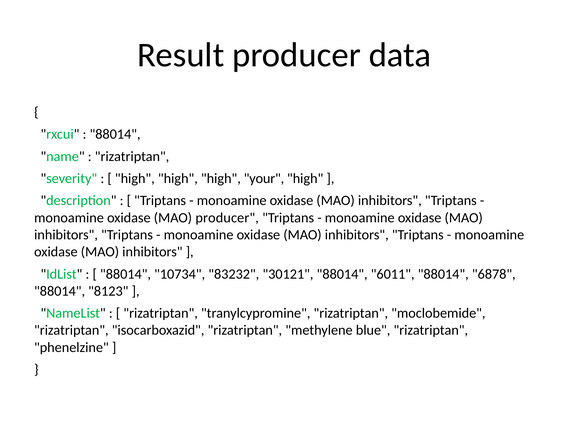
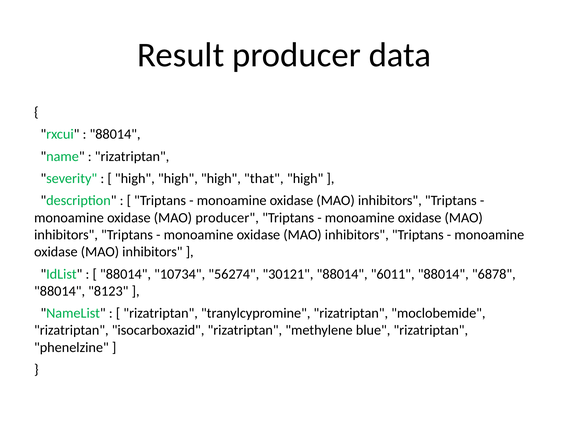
your: your -> that
83232: 83232 -> 56274
